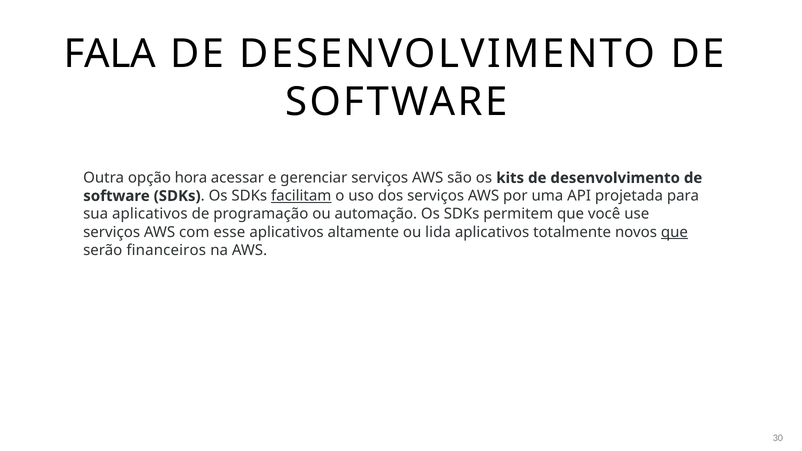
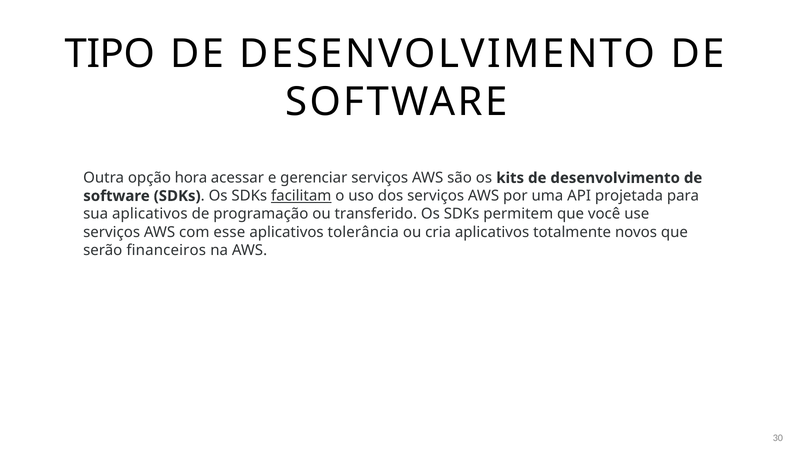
FALA: FALA -> TIPO
automação: automação -> transferido
altamente: altamente -> tolerância
lida: lida -> cria
que at (674, 232) underline: present -> none
